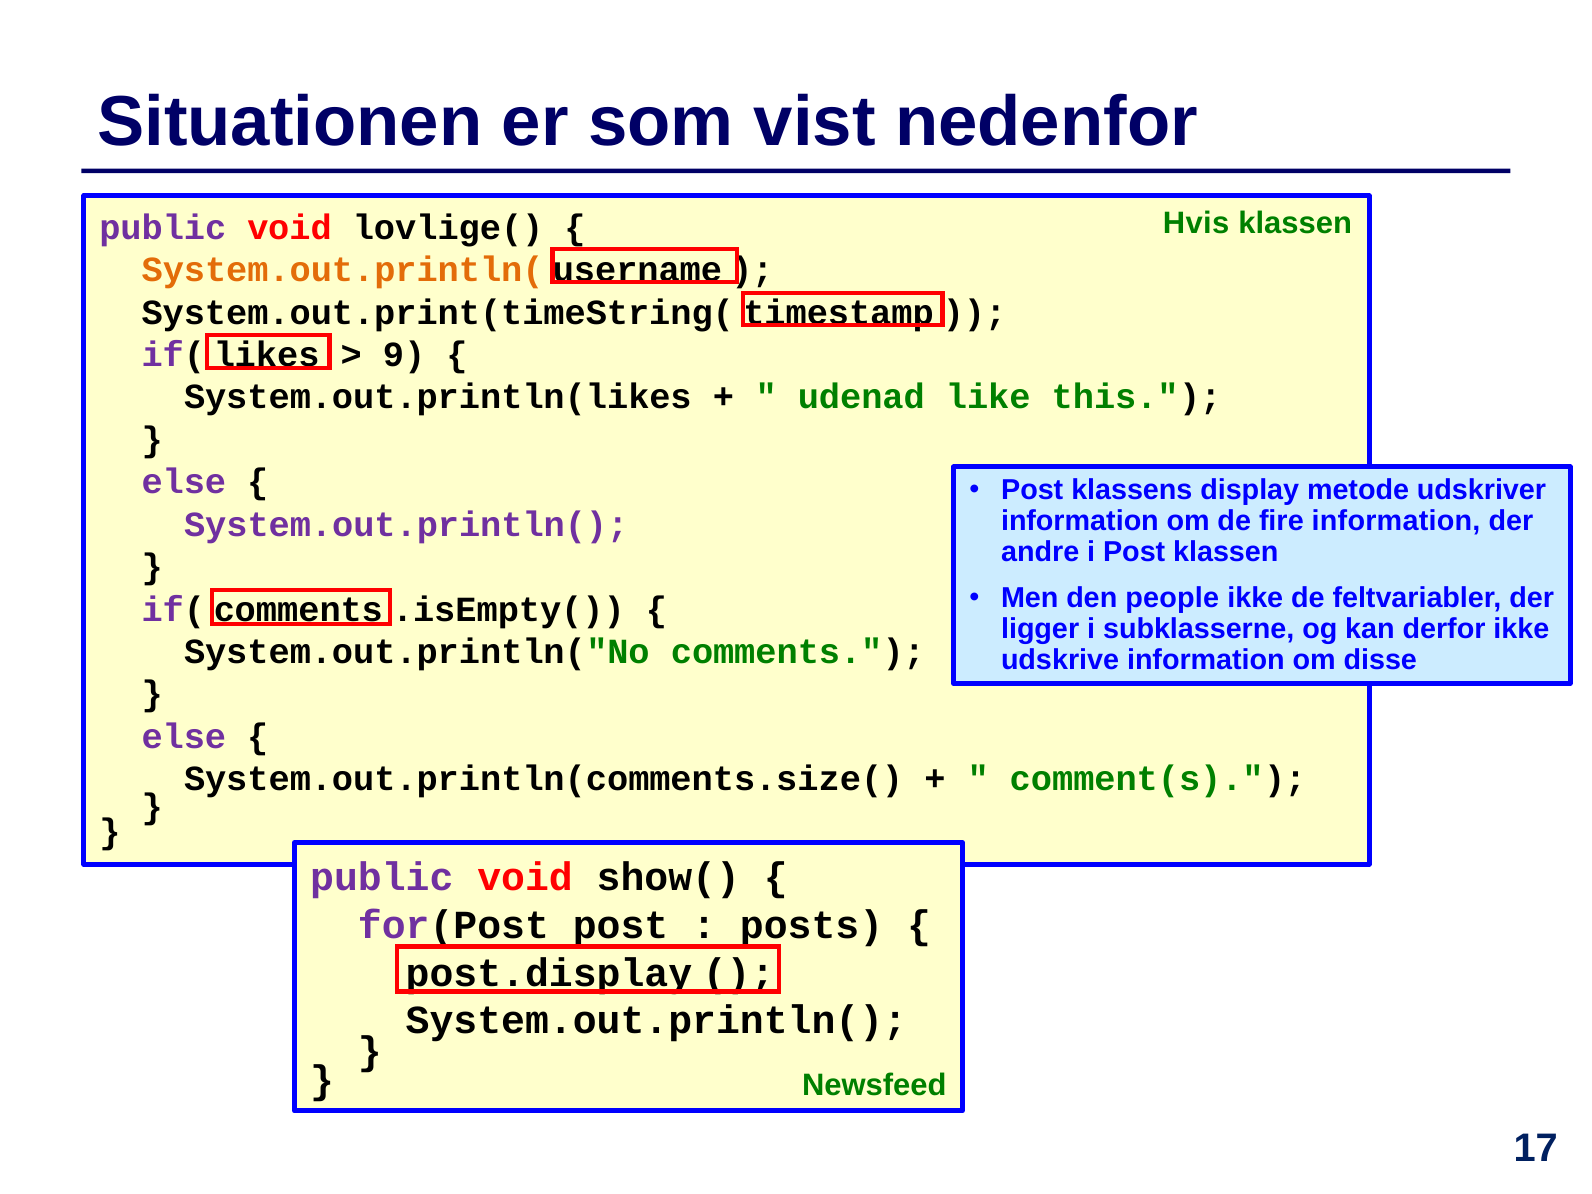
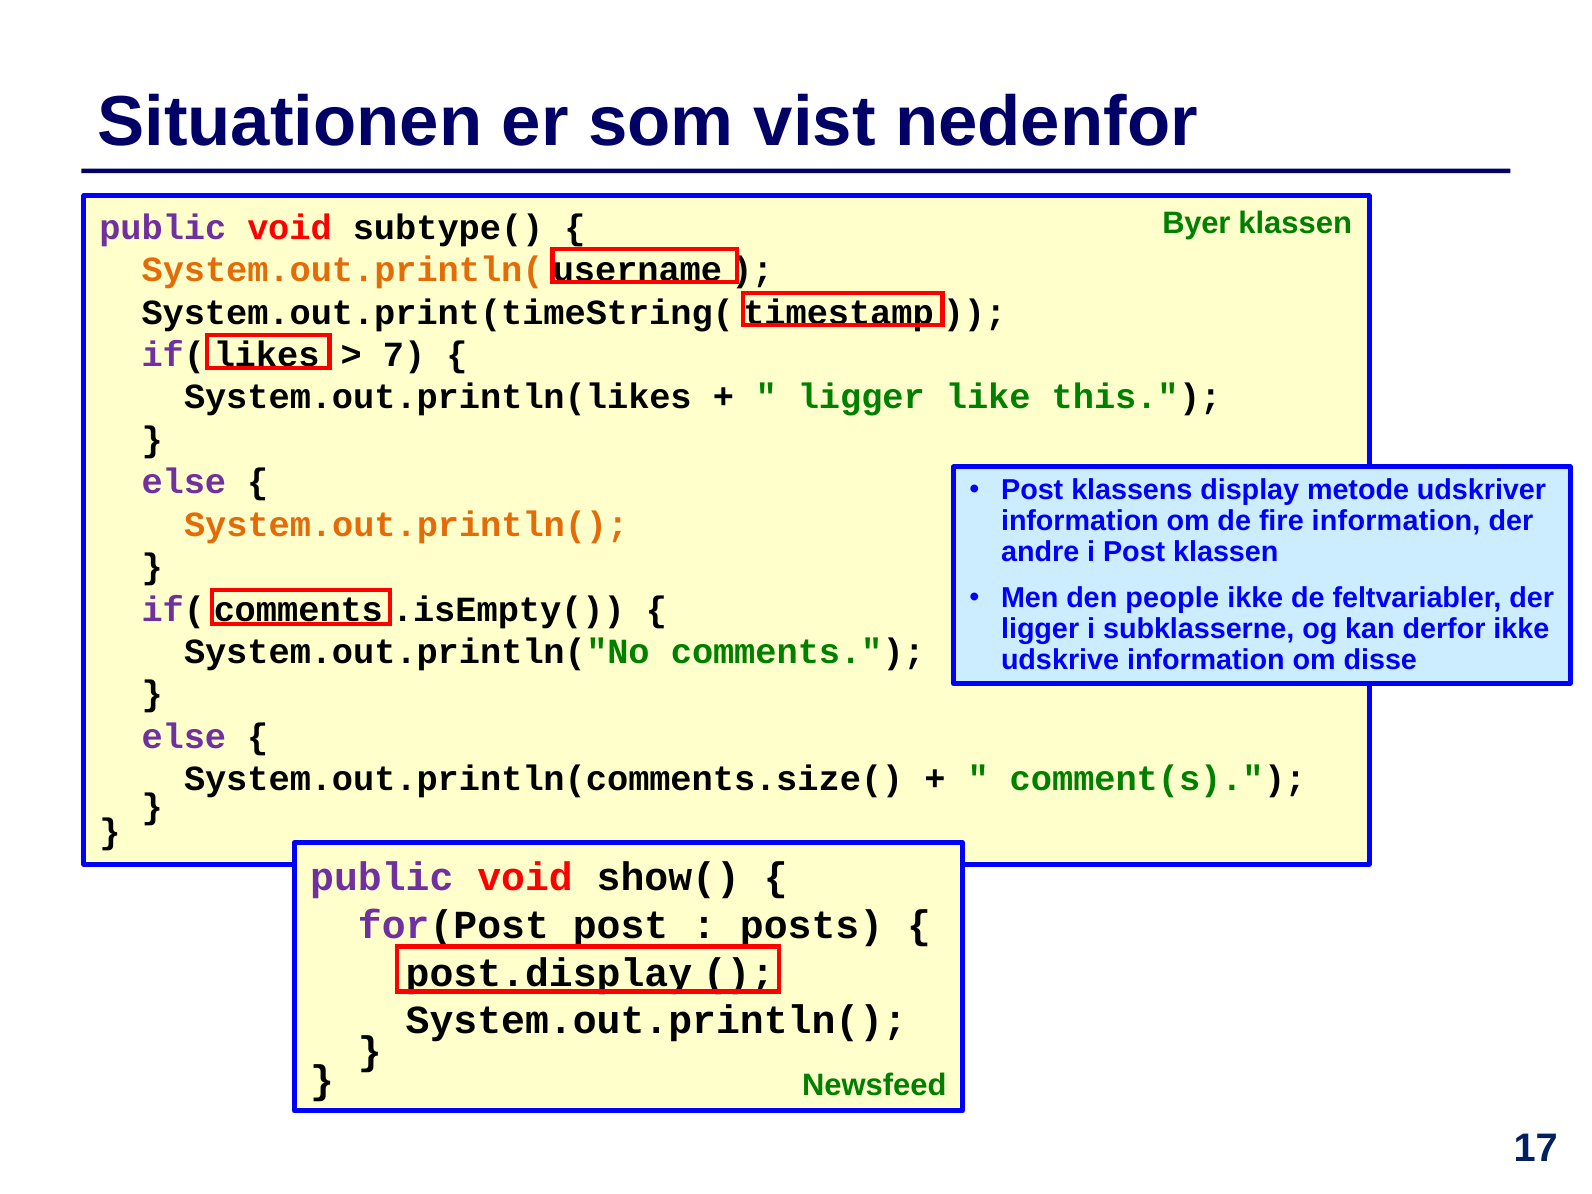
Hvis: Hvis -> Byer
lovlige(: lovlige( -> subtype(
9: 9 -> 7
udenad at (861, 397): udenad -> ligger
System.out.println( at (406, 525) colour: purple -> orange
